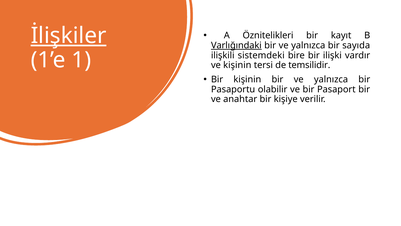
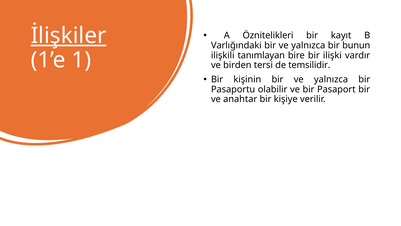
Varlığındaki underline: present -> none
sayıda: sayıda -> bunun
sistemdeki: sistemdeki -> tanımlayan
ve kişinin: kişinin -> birden
